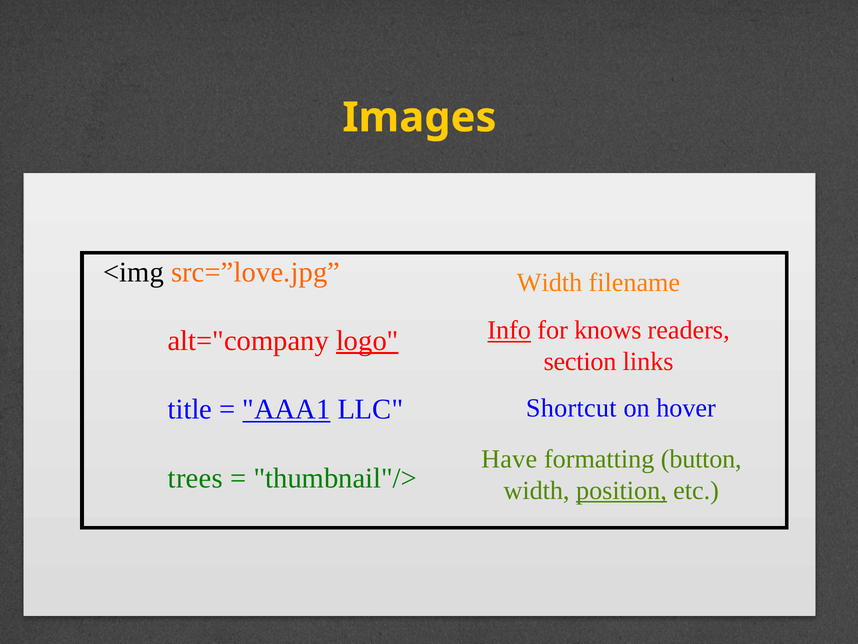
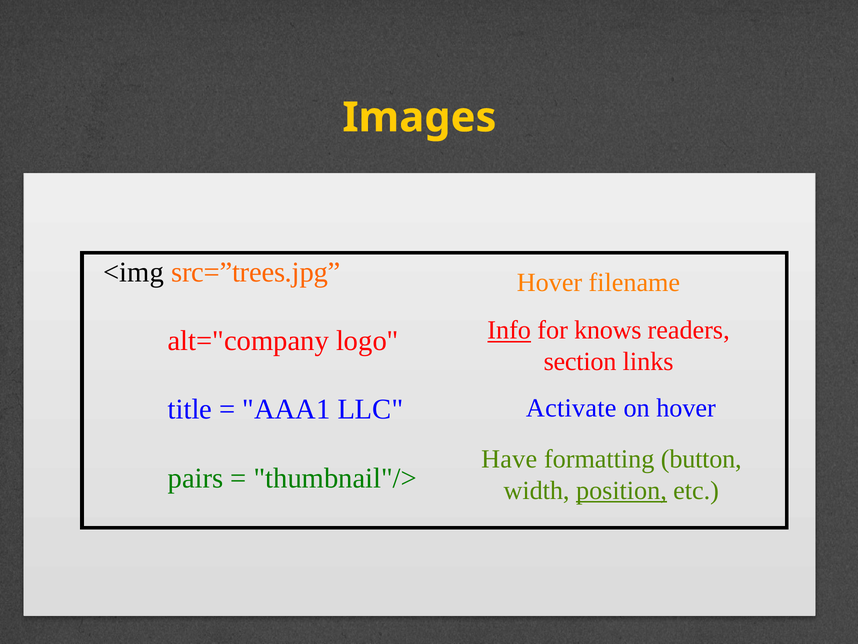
src=”love.jpg: src=”love.jpg -> src=”trees.jpg
Width at (550, 282): Width -> Hover
logo underline: present -> none
AAA1 underline: present -> none
Shortcut: Shortcut -> Activate
trees: trees -> pairs
